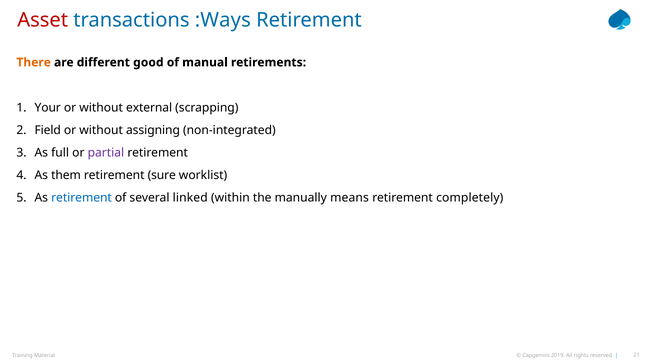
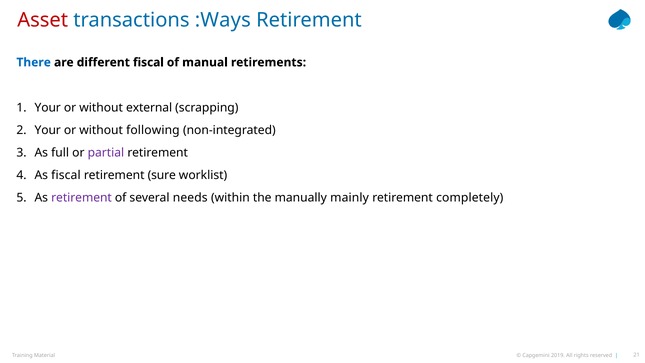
There colour: orange -> blue
different good: good -> fiscal
Field at (48, 130): Field -> Your
assigning: assigning -> following
As them: them -> fiscal
retirement at (82, 198) colour: blue -> purple
linked: linked -> needs
means: means -> mainly
